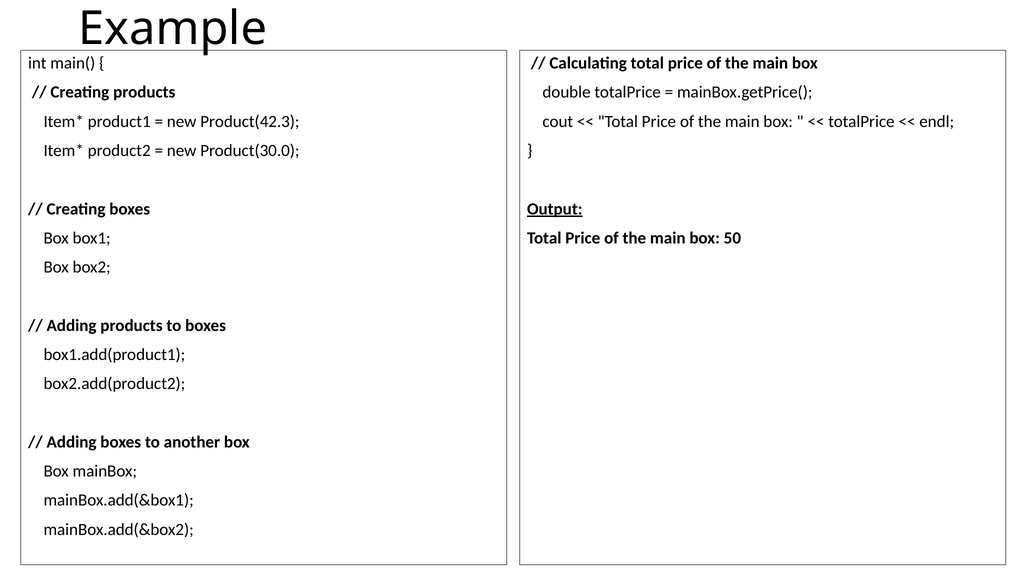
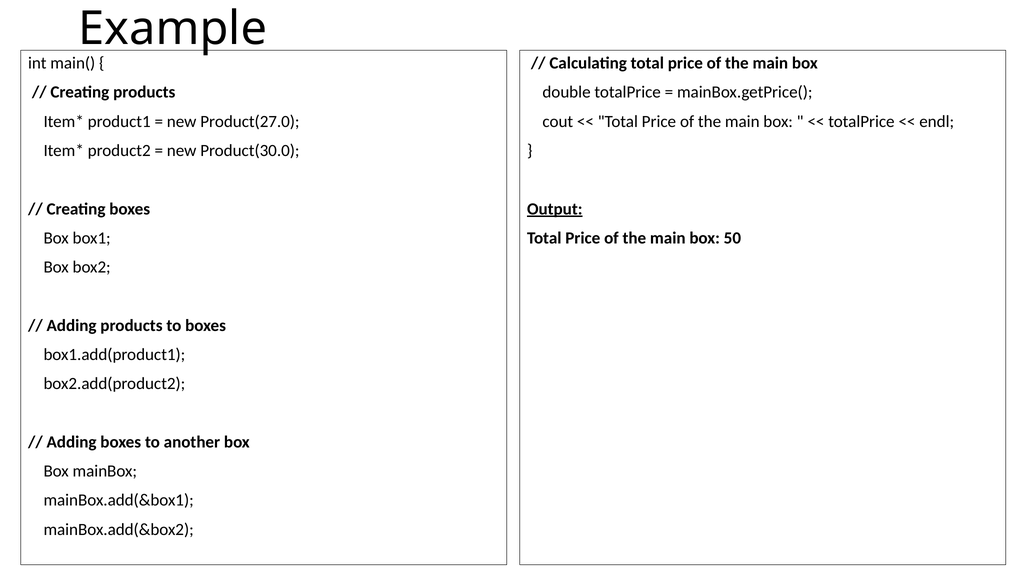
Product(42.3: Product(42.3 -> Product(27.0
